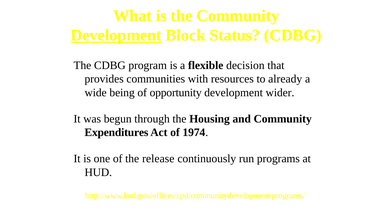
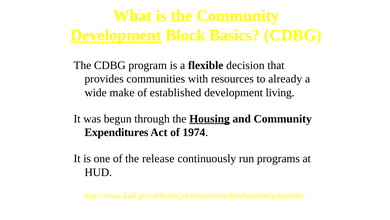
Status: Status -> Basics
being: being -> make
opportunity: opportunity -> established
wider: wider -> living
Housing underline: none -> present
